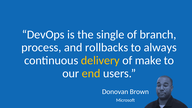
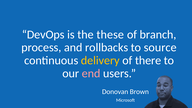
single: single -> these
always: always -> source
make: make -> there
end colour: yellow -> pink
